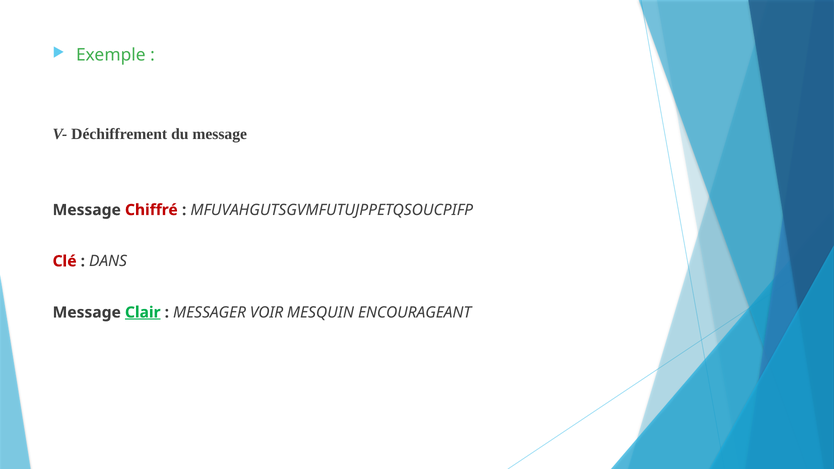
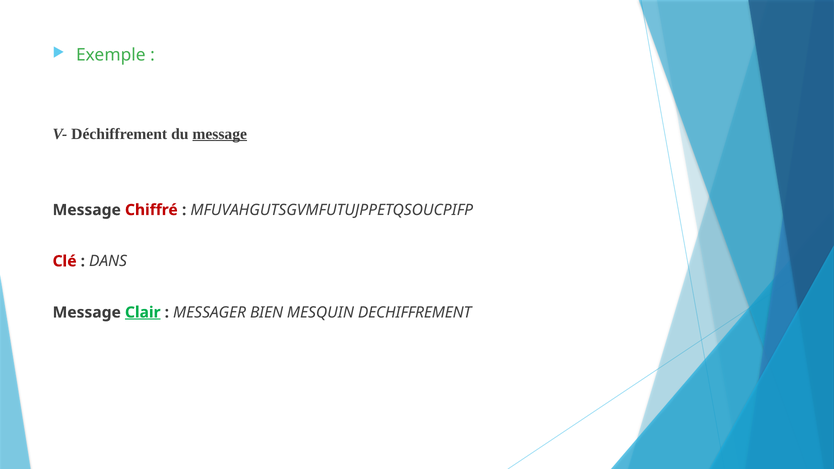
message at (220, 134) underline: none -> present
VOIR: VOIR -> BIEN
ENCOURAGEANT: ENCOURAGEANT -> DECHIFFREMENT
